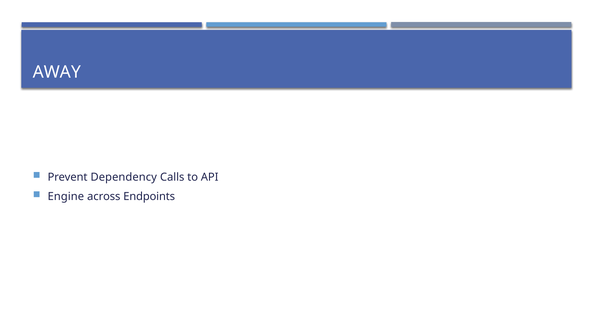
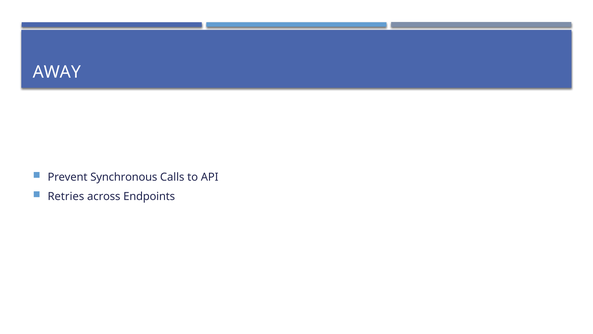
Dependency: Dependency -> Synchronous
Engine: Engine -> Retries
